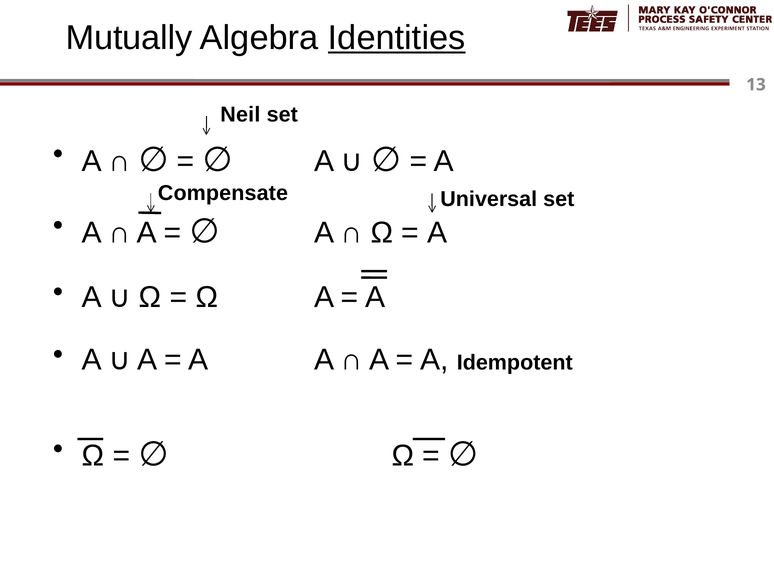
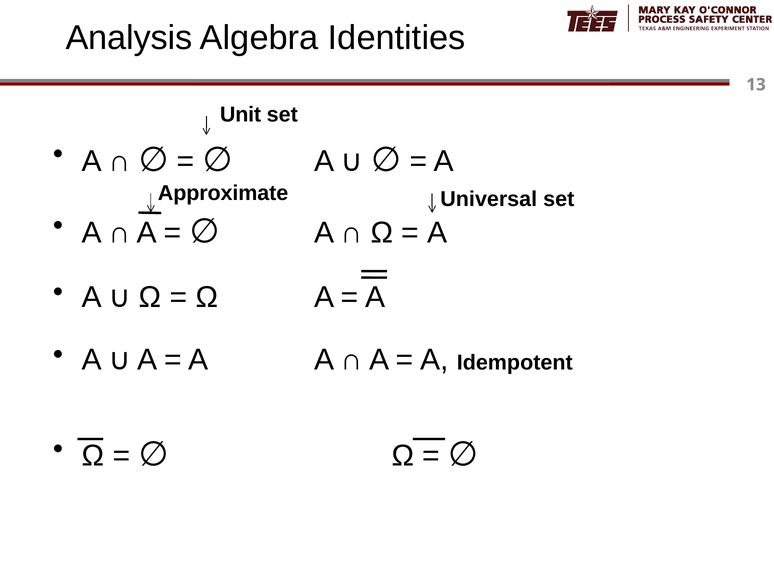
Mutually: Mutually -> Analysis
Identities underline: present -> none
Neil: Neil -> Unit
Compensate: Compensate -> Approximate
